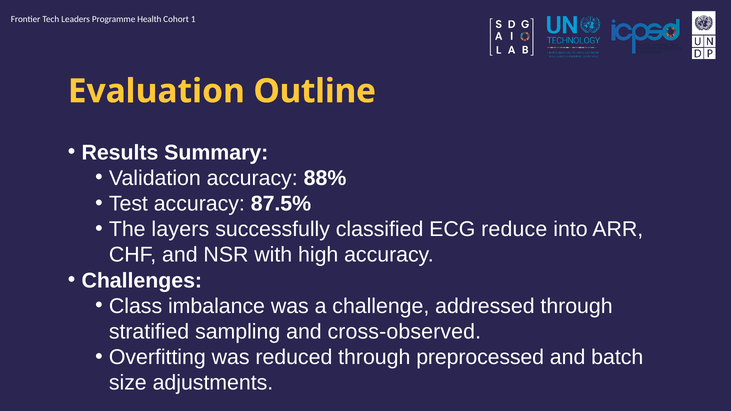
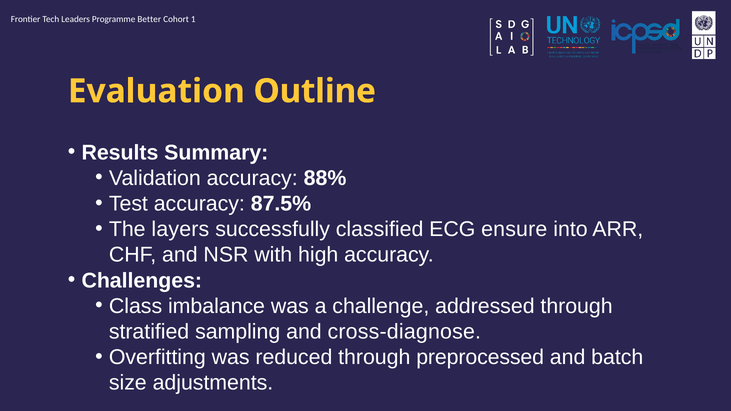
Health: Health -> Better
reduce: reduce -> ensure
cross-observed: cross-observed -> cross-diagnose
